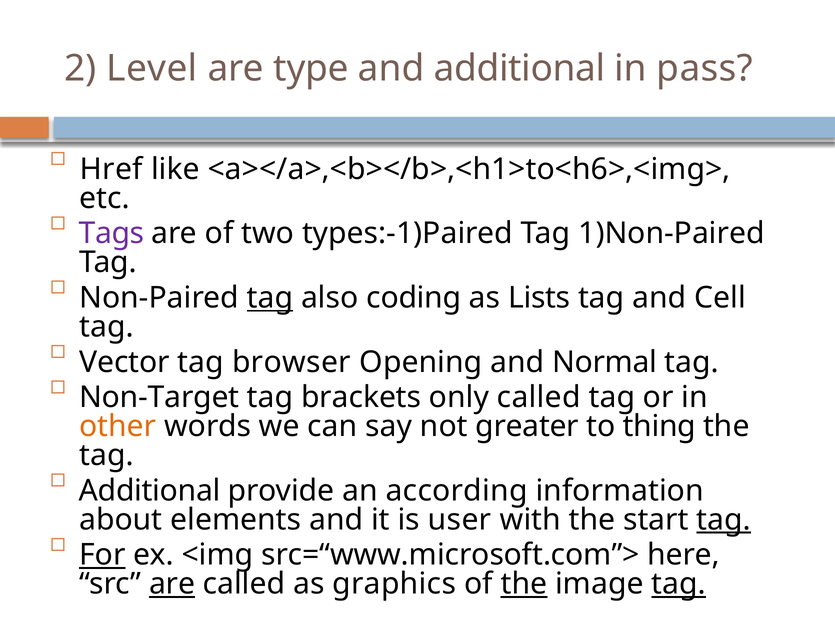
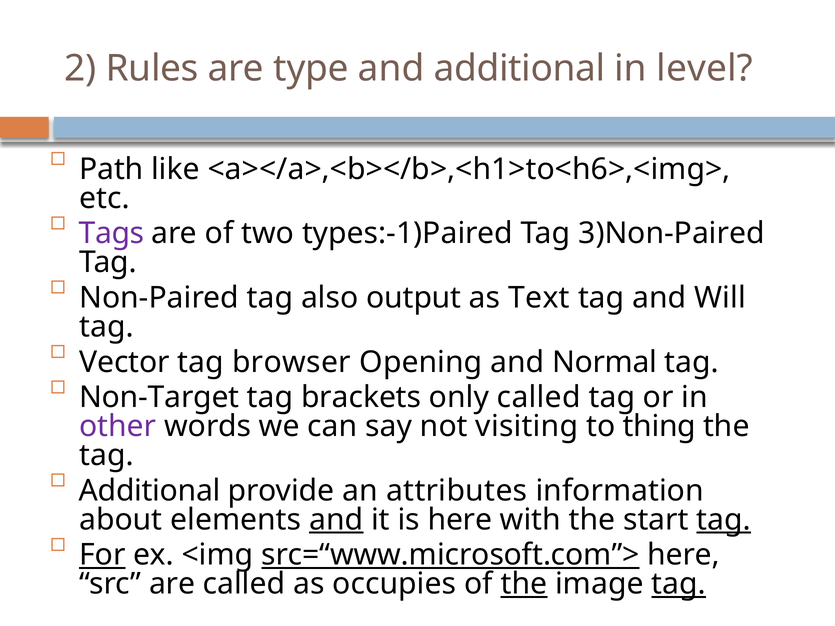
Level: Level -> Rules
pass: pass -> level
Href: Href -> Path
1)Non-Paired: 1)Non-Paired -> 3)Non-Paired
tag at (270, 298) underline: present -> none
coding: coding -> output
Lists: Lists -> Text
Cell: Cell -> Will
other colour: orange -> purple
greater: greater -> visiting
according: according -> attributes
and at (336, 520) underline: none -> present
is user: user -> here
src=“www.microsoft.com”> underline: none -> present
are at (172, 584) underline: present -> none
graphics: graphics -> occupies
